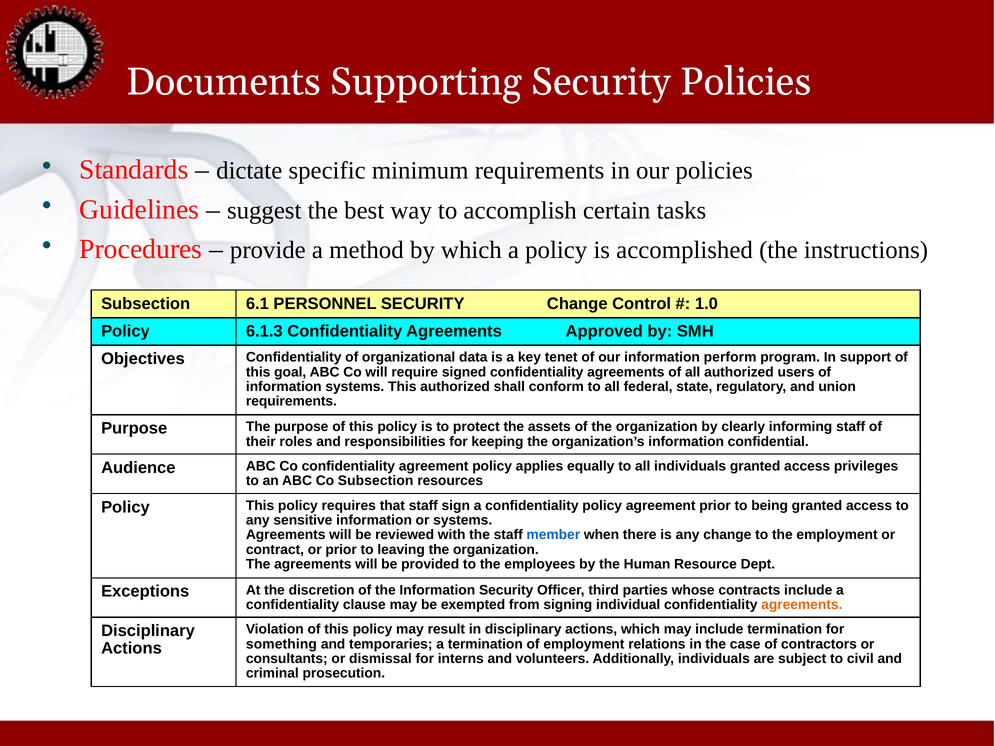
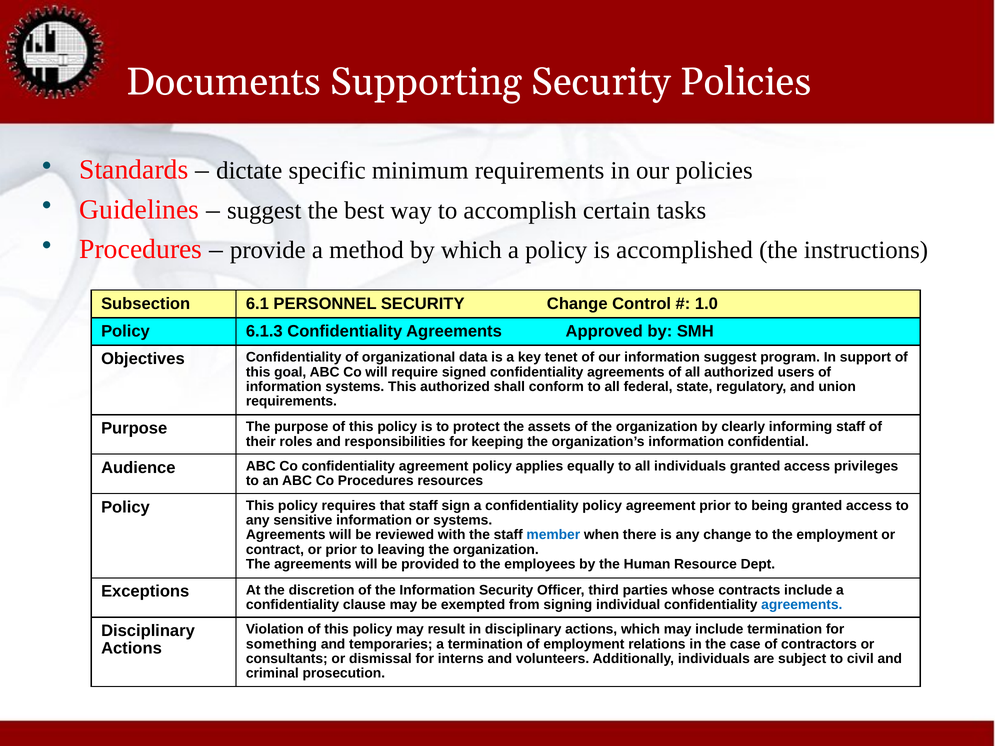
information perform: perform -> suggest
Co Subsection: Subsection -> Procedures
agreements at (802, 605) colour: orange -> blue
